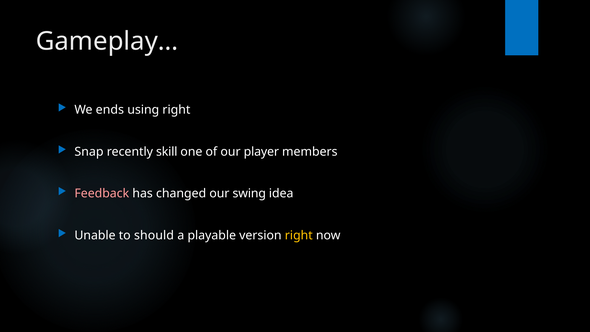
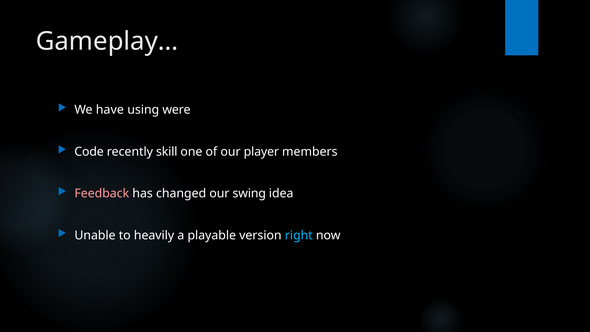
ends: ends -> have
using right: right -> were
Snap: Snap -> Code
should: should -> heavily
right at (299, 235) colour: yellow -> light blue
